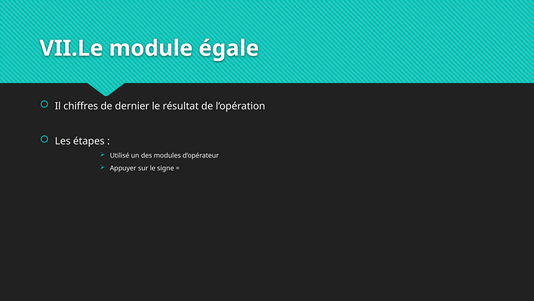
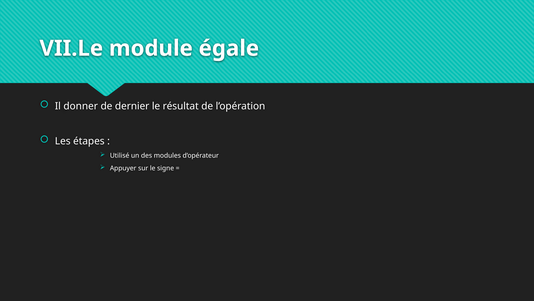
chiffres: chiffres -> donner
